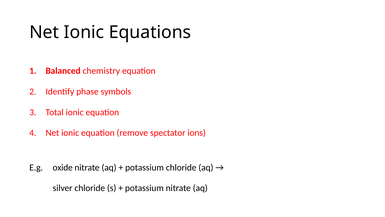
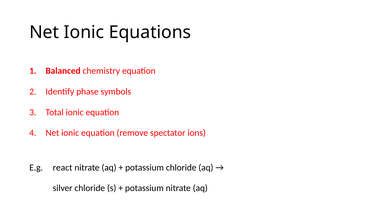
oxide: oxide -> react
